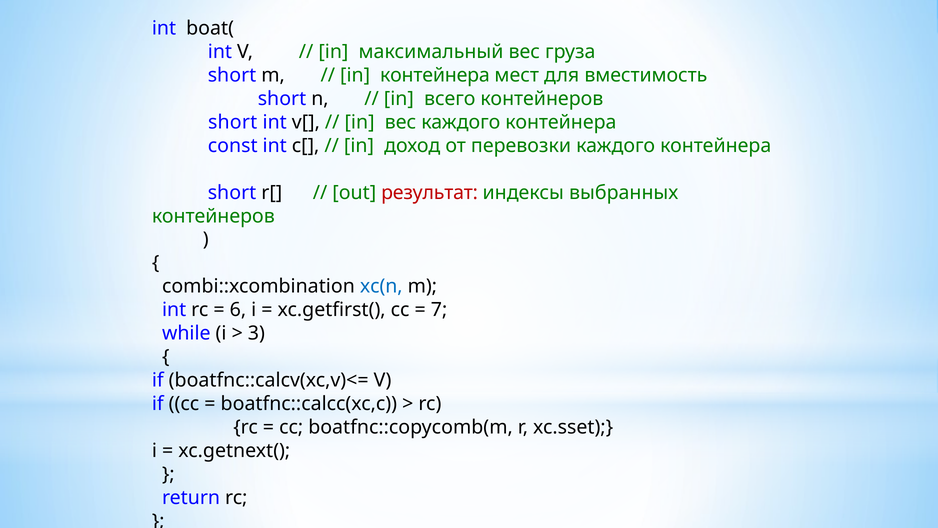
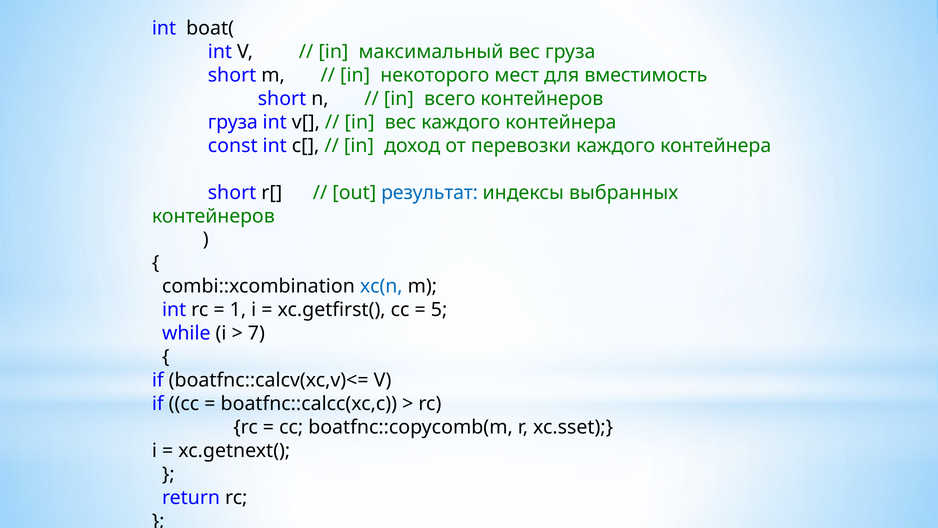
in контейнера: контейнера -> некоторого
short at (233, 122): short -> груза
результат colour: red -> blue
6: 6 -> 1
7: 7 -> 5
3: 3 -> 7
